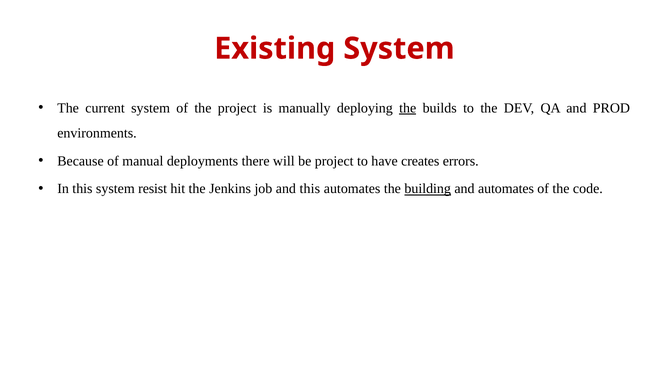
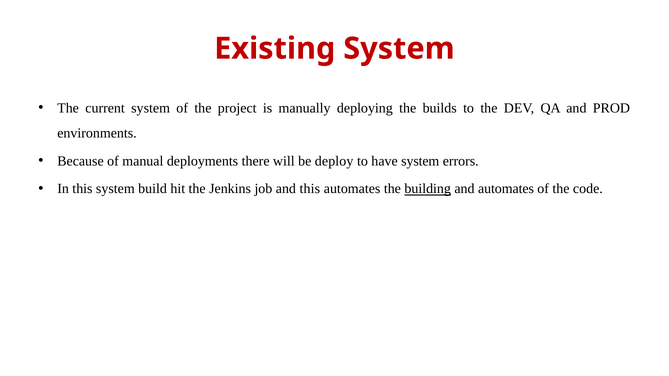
the at (408, 108) underline: present -> none
be project: project -> deploy
have creates: creates -> system
resist: resist -> build
